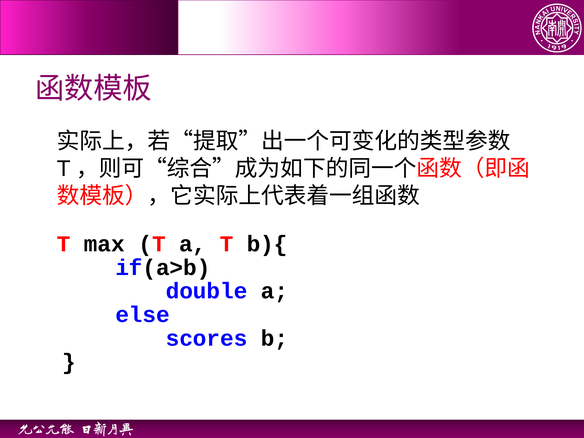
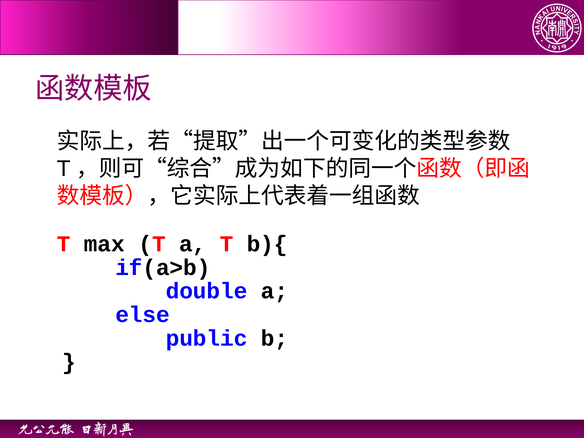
scores: scores -> public
